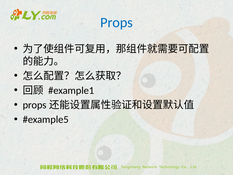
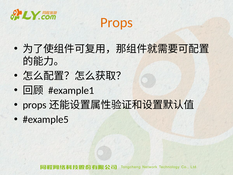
Props colour: blue -> orange
